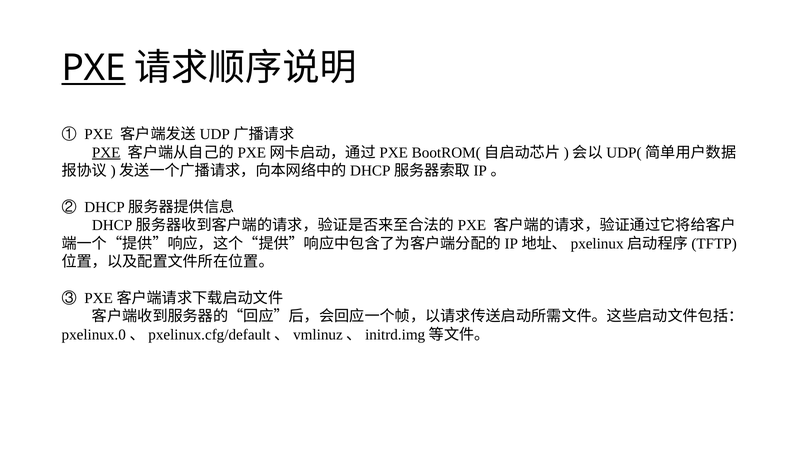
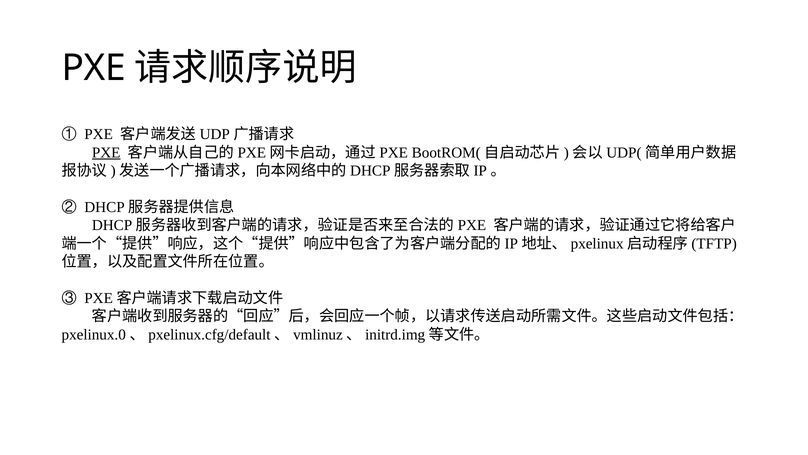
PXE at (94, 68) underline: present -> none
